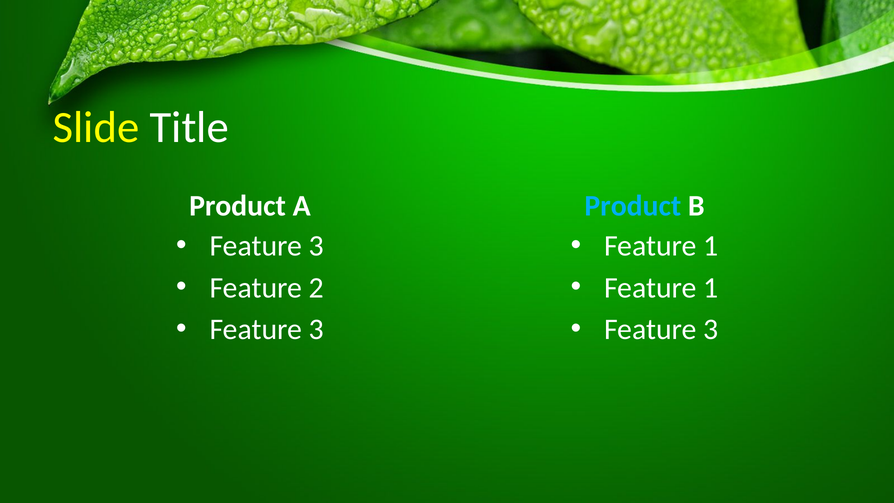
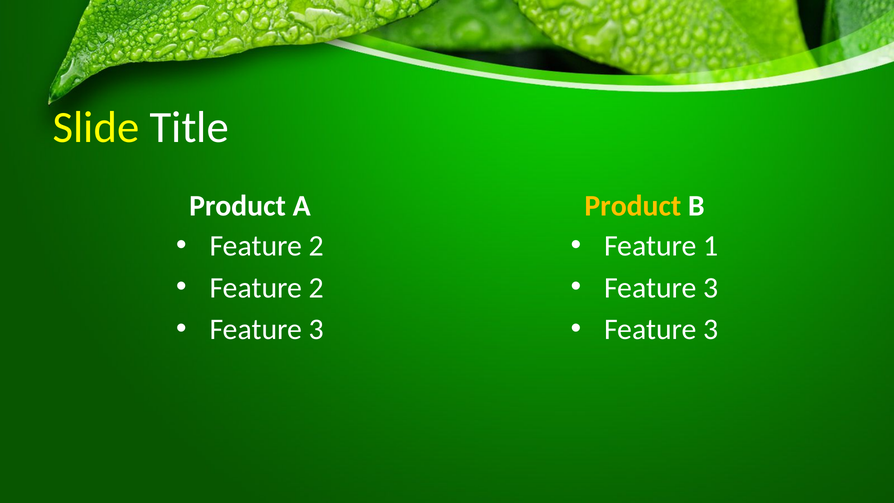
Product at (633, 206) colour: light blue -> yellow
3 at (316, 246): 3 -> 2
1 at (711, 288): 1 -> 3
